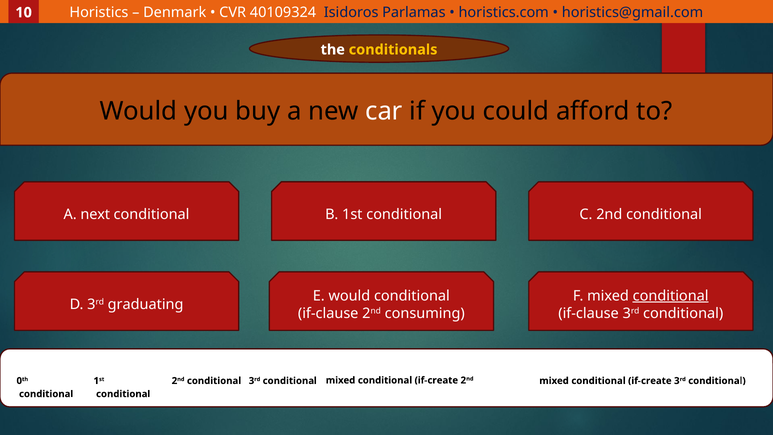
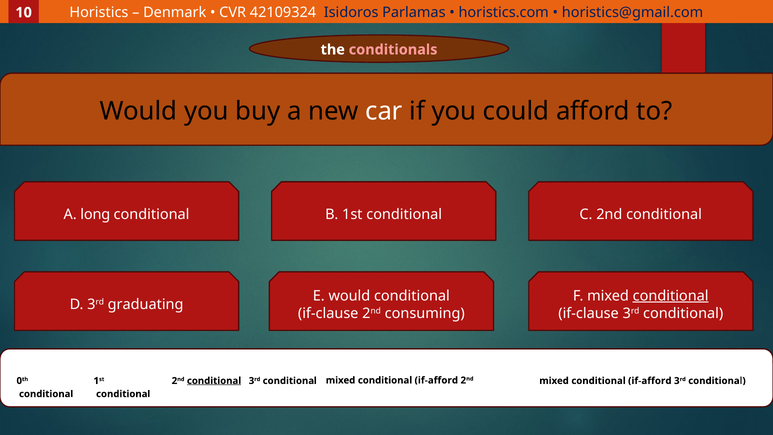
40109324: 40109324 -> 42109324
conditionals colour: yellow -> pink
next: next -> long
conditional at (214, 381) underline: none -> present
conditional mixed conditional if-create: if-create -> if-afford
if-create at (650, 381): if-create -> if-afford
